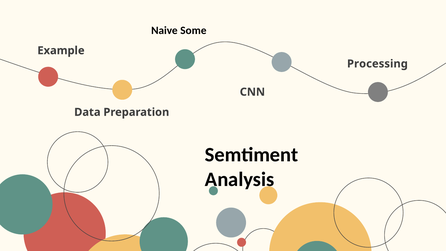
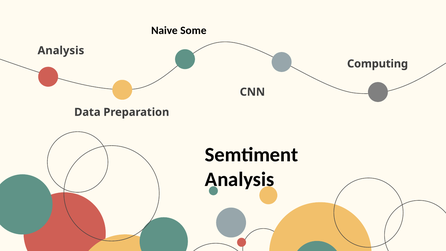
Example at (61, 51): Example -> Analysis
Processing: Processing -> Computing
